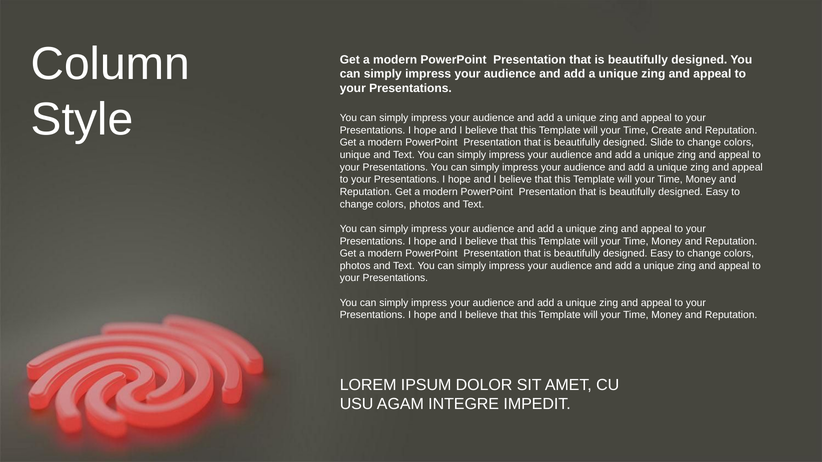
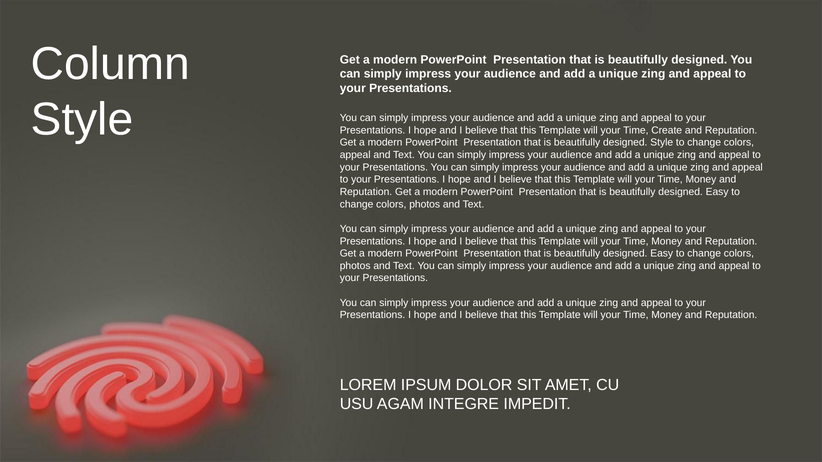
designed Slide: Slide -> Style
unique at (355, 155): unique -> appeal
